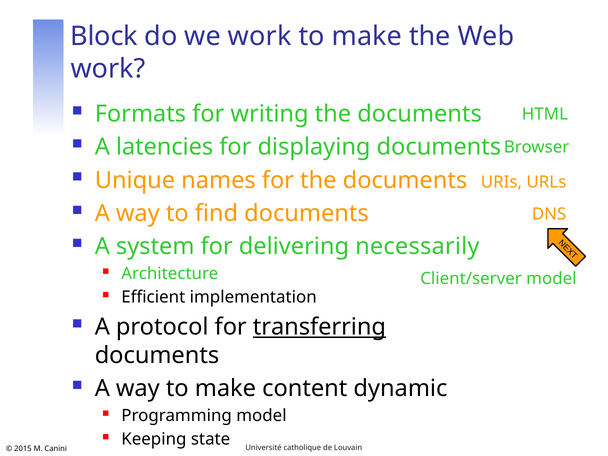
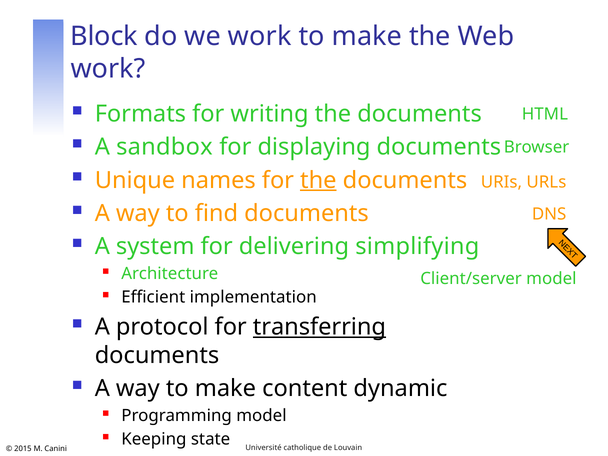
latencies: latencies -> sandbox
the at (318, 180) underline: none -> present
necessarily: necessarily -> simplifying
